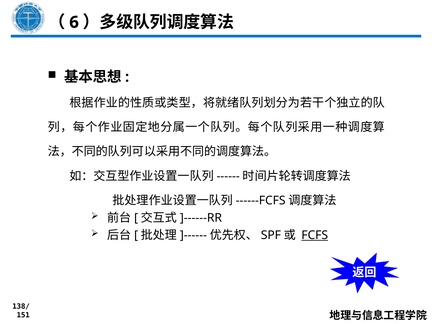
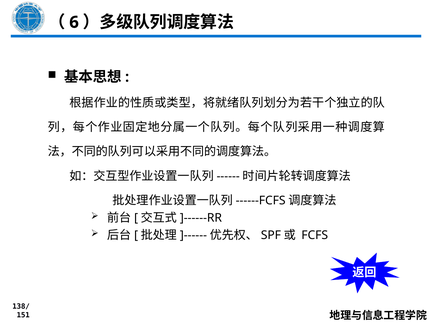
FCFS underline: present -> none
